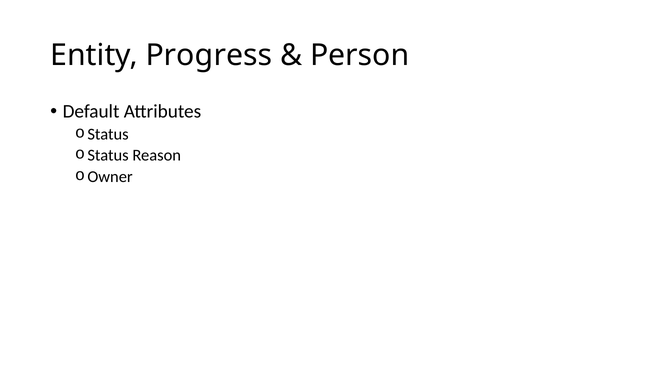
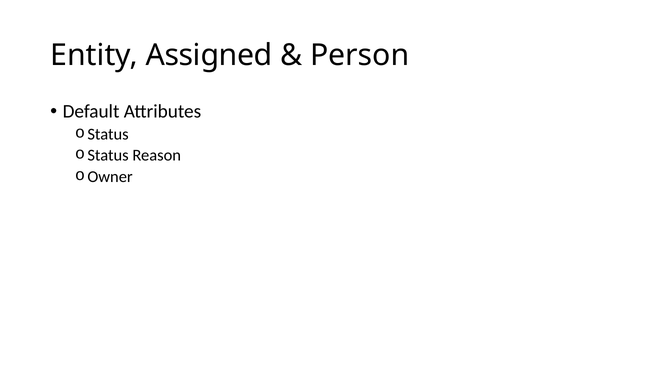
Progress: Progress -> Assigned
